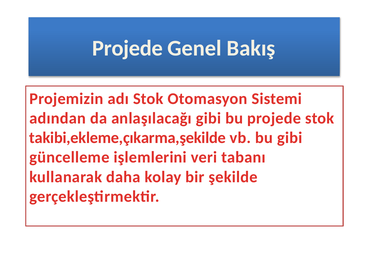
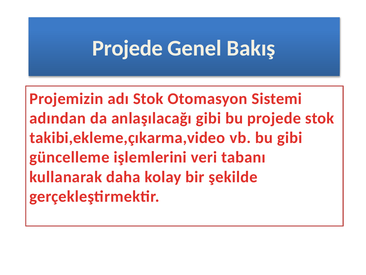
takibi,ekleme,çıkarma,şekilde: takibi,ekleme,çıkarma,şekilde -> takibi,ekleme,çıkarma,video
